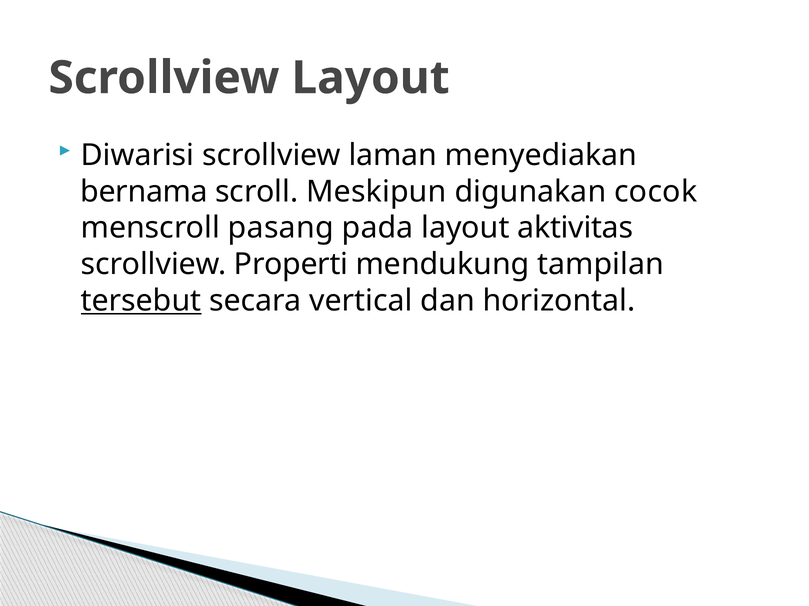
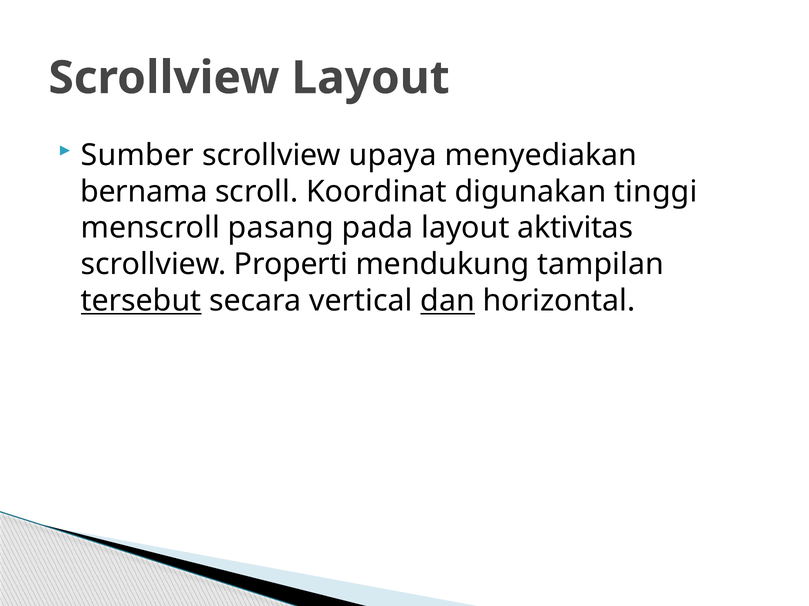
Diwarisi: Diwarisi -> Sumber
laman: laman -> upaya
Meskipun: Meskipun -> Koordinat
cocok: cocok -> tinggi
dan underline: none -> present
